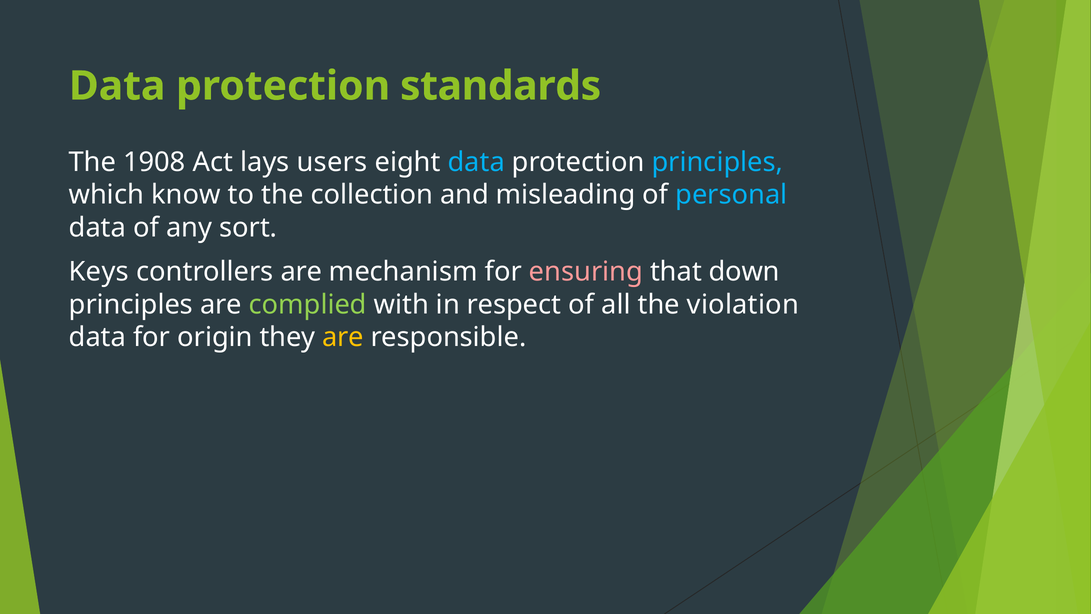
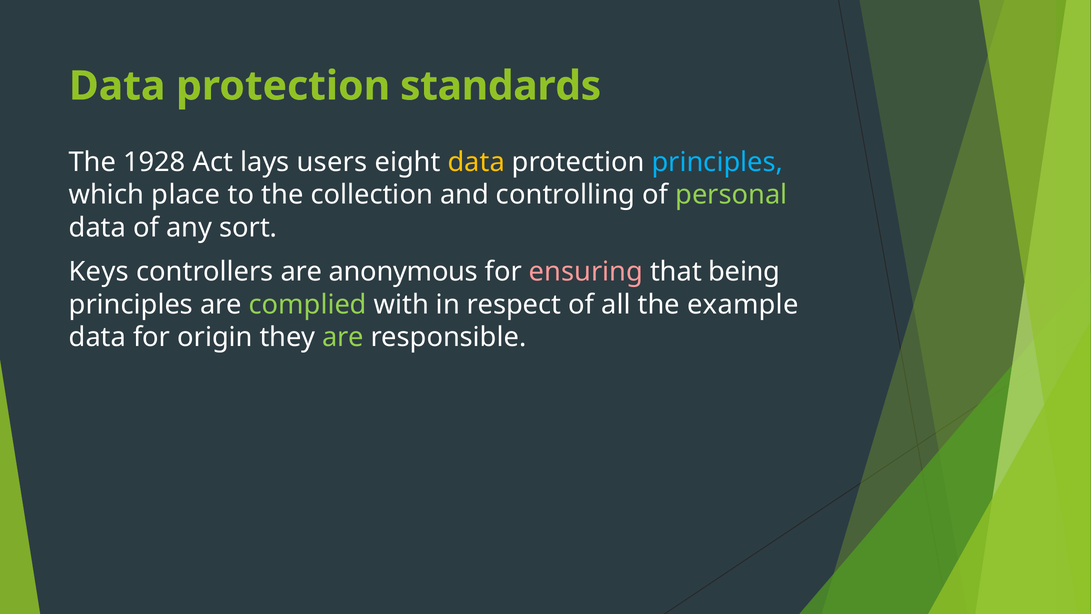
1908: 1908 -> 1928
data at (476, 162) colour: light blue -> yellow
know: know -> place
misleading: misleading -> controlling
personal colour: light blue -> light green
mechanism: mechanism -> anonymous
down: down -> being
violation: violation -> example
are at (343, 337) colour: yellow -> light green
